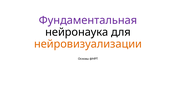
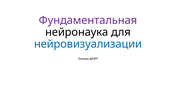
нейровизуализации colour: orange -> blue
